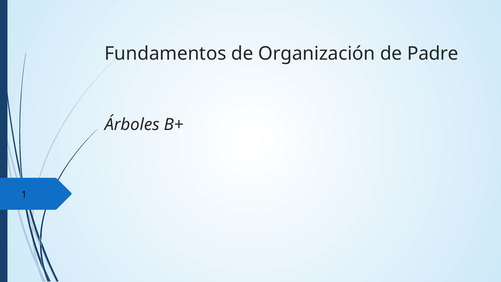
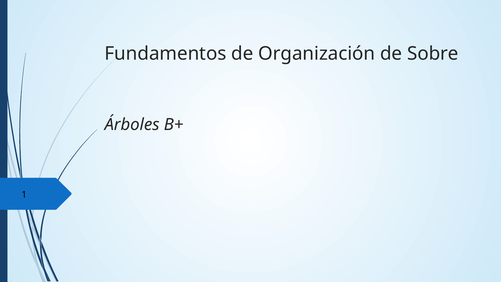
Padre: Padre -> Sobre
